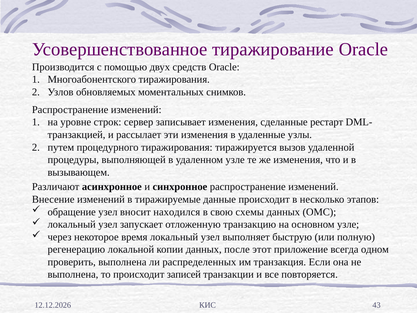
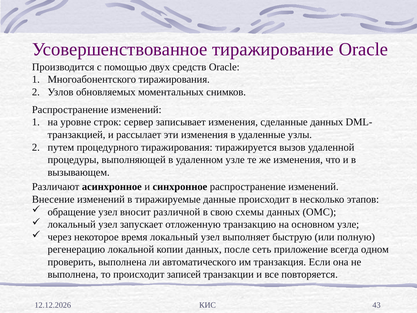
сделанные рестарт: рестарт -> данных
находился: находился -> различной
этот: этот -> сеть
распределенных: распределенных -> автоматического
